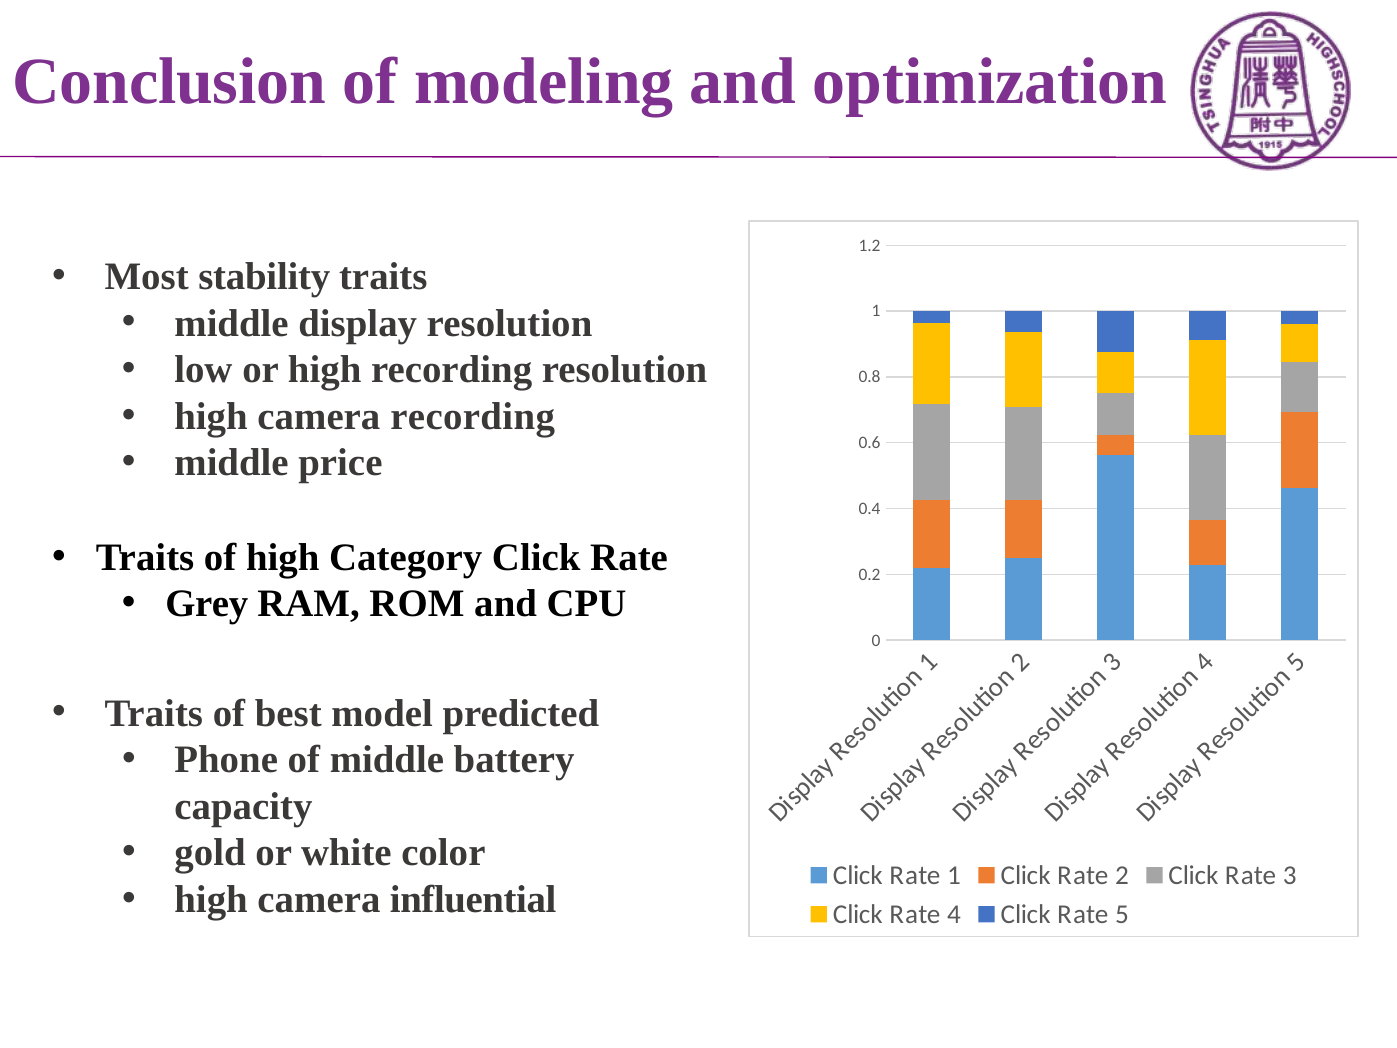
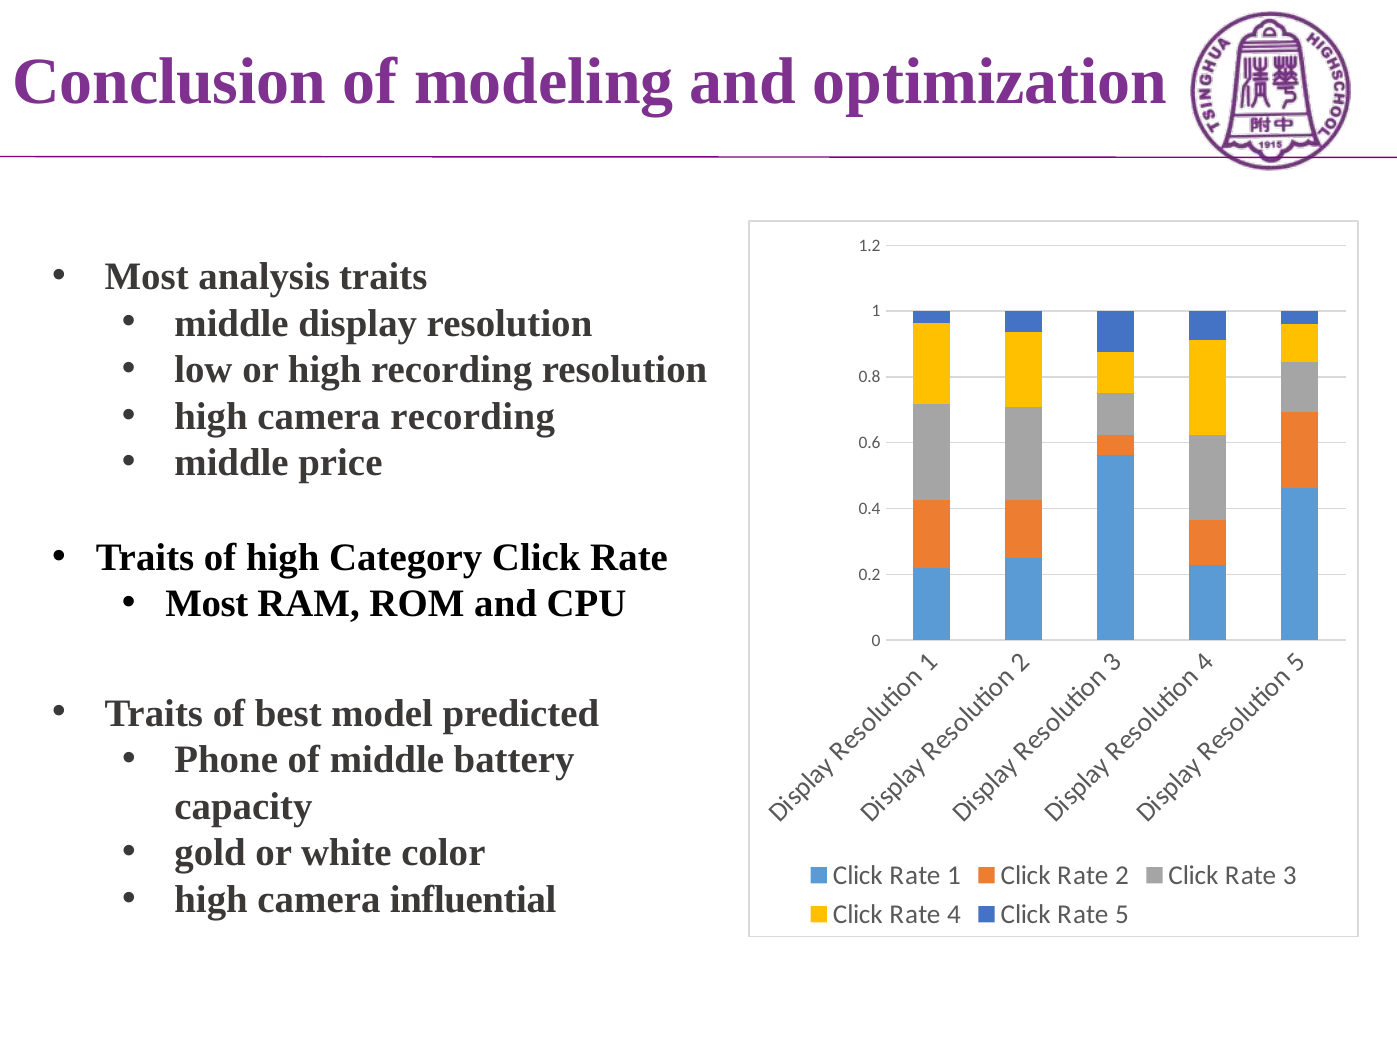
stability: stability -> analysis
Grey at (207, 604): Grey -> Most
